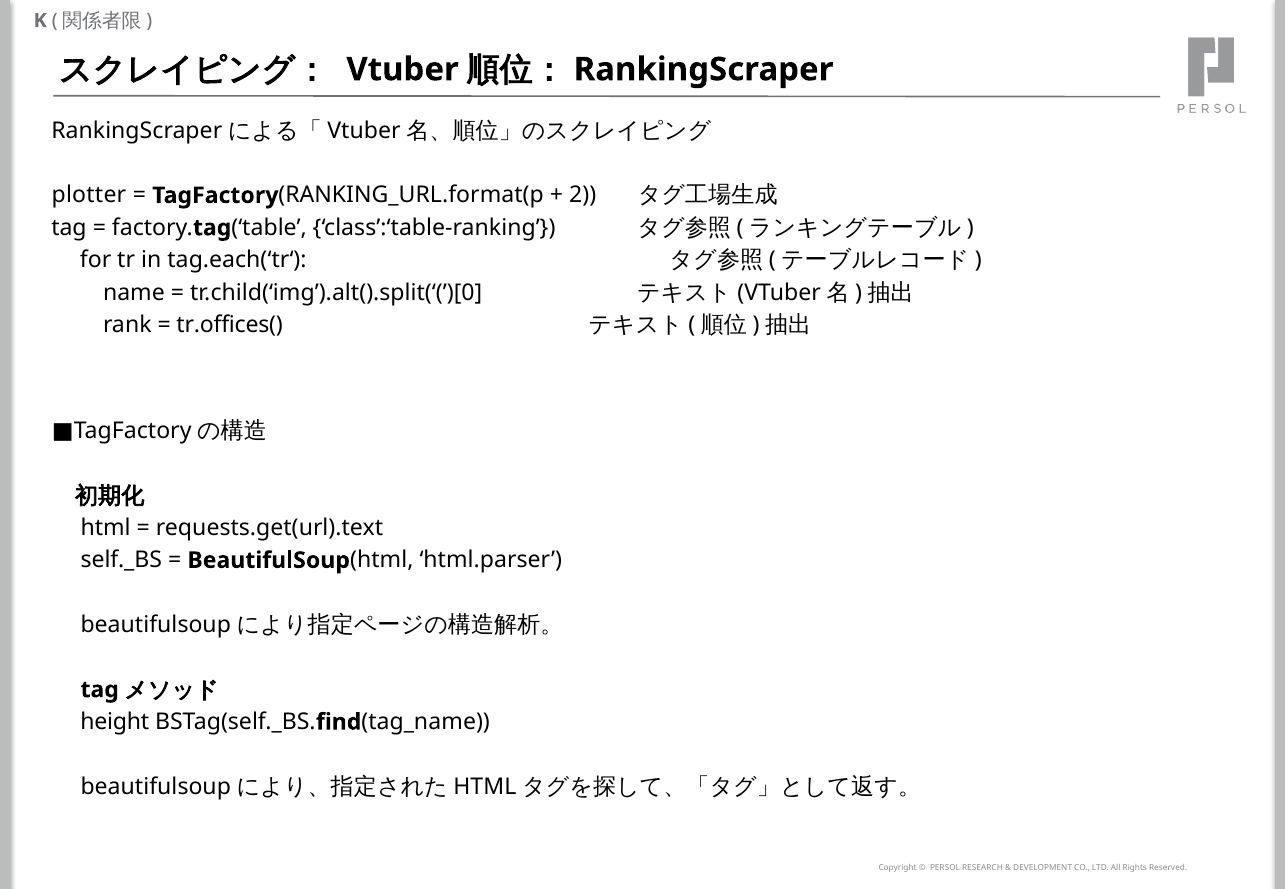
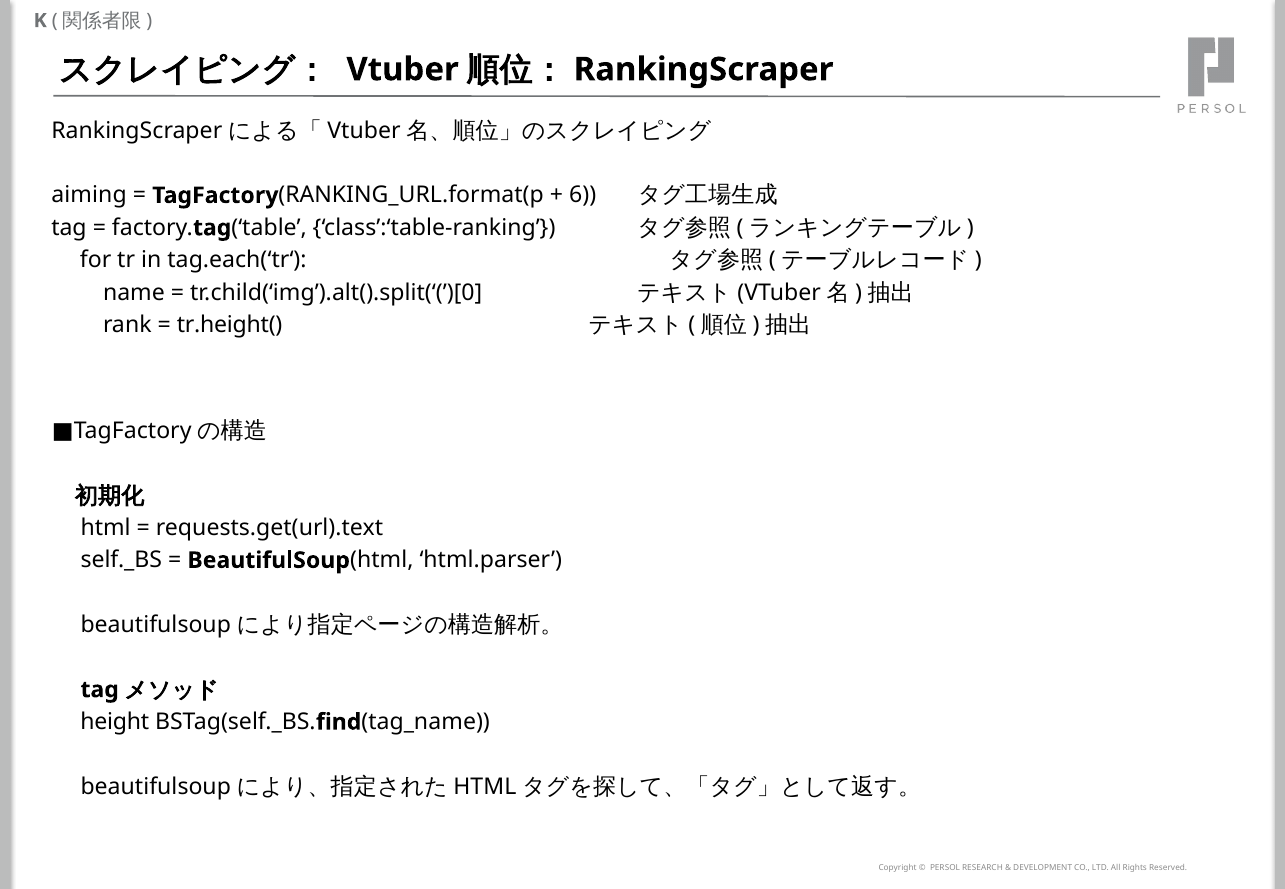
plotter: plotter -> aiming
2: 2 -> 6
tr.offices(: tr.offices( -> tr.height(
